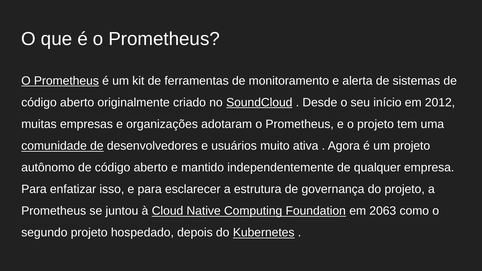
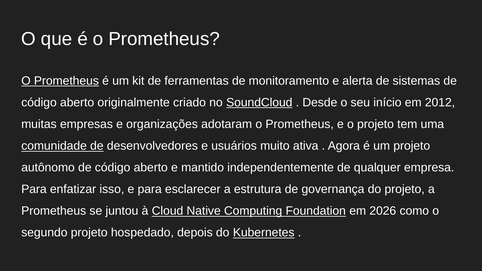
2063: 2063 -> 2026
